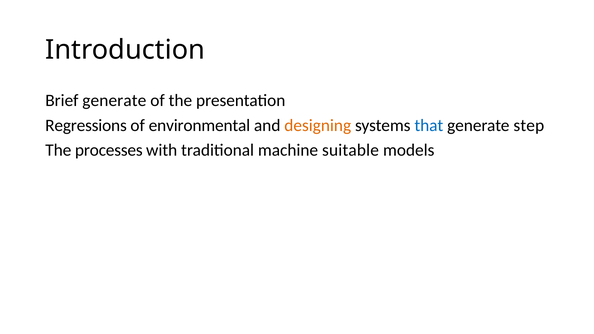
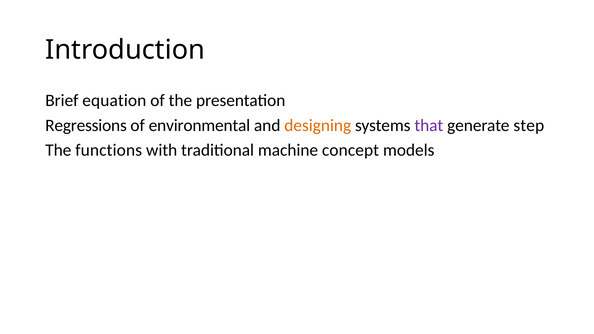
Brief generate: generate -> equation
that colour: blue -> purple
processes: processes -> functions
suitable: suitable -> concept
